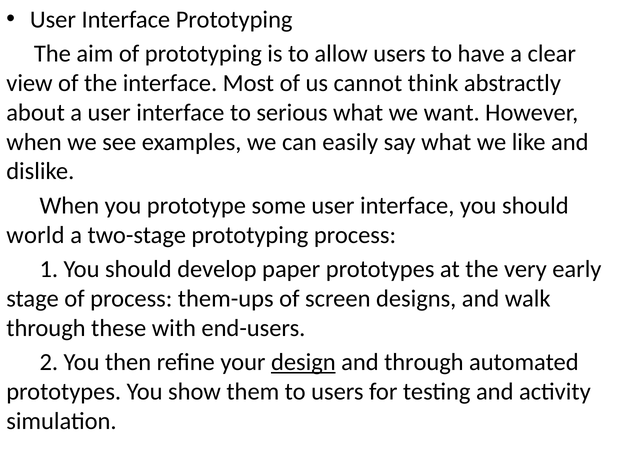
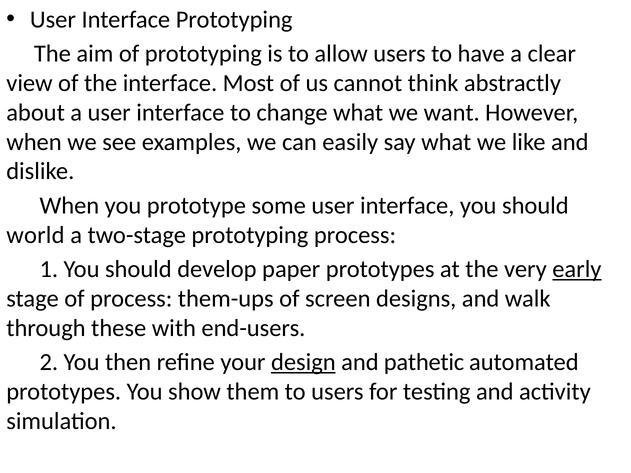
serious: serious -> change
early underline: none -> present
and through: through -> pathetic
